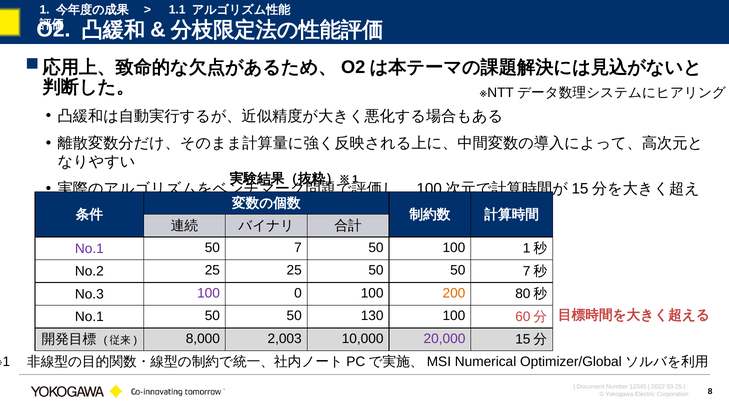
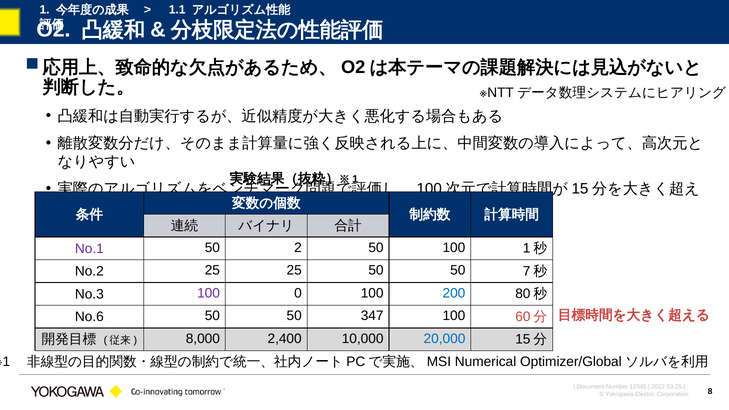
7: 7 -> 2
200 colour: orange -> blue
No.1 at (89, 317): No.1 -> No.6
130: 130 -> 347
2,003: 2,003 -> 2,400
20,000 colour: purple -> blue
